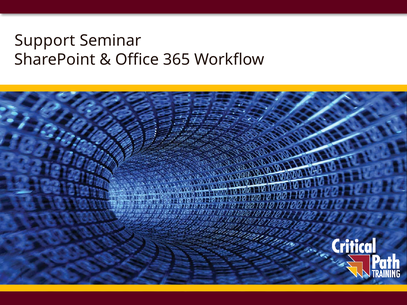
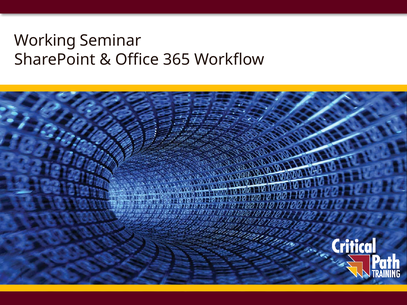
Support: Support -> Working
